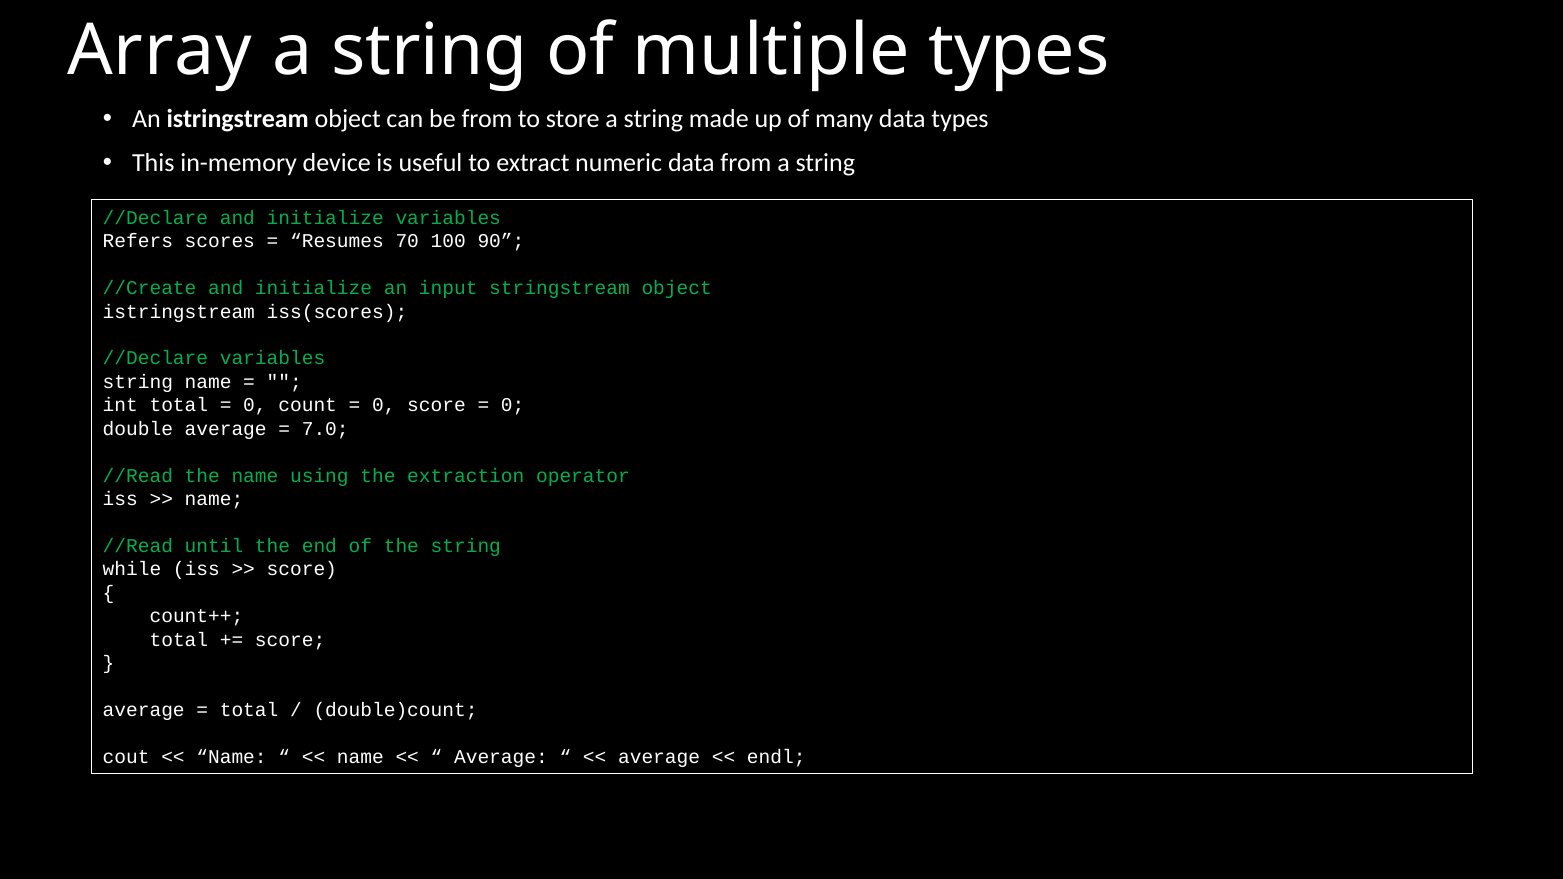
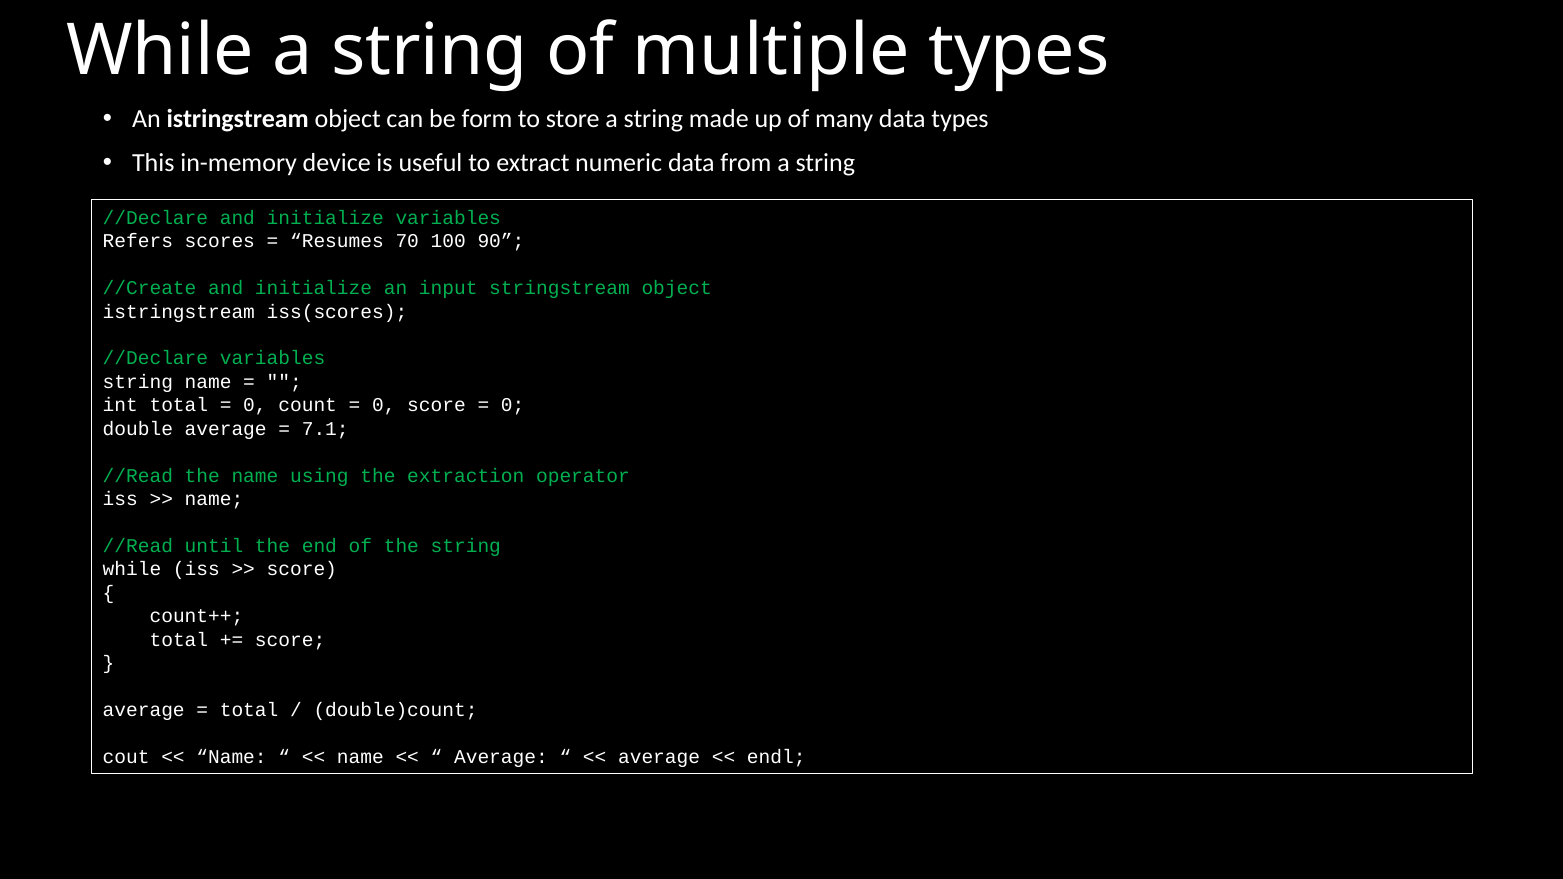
Array at (160, 51): Array -> While
be from: from -> form
7.0: 7.0 -> 7.1
